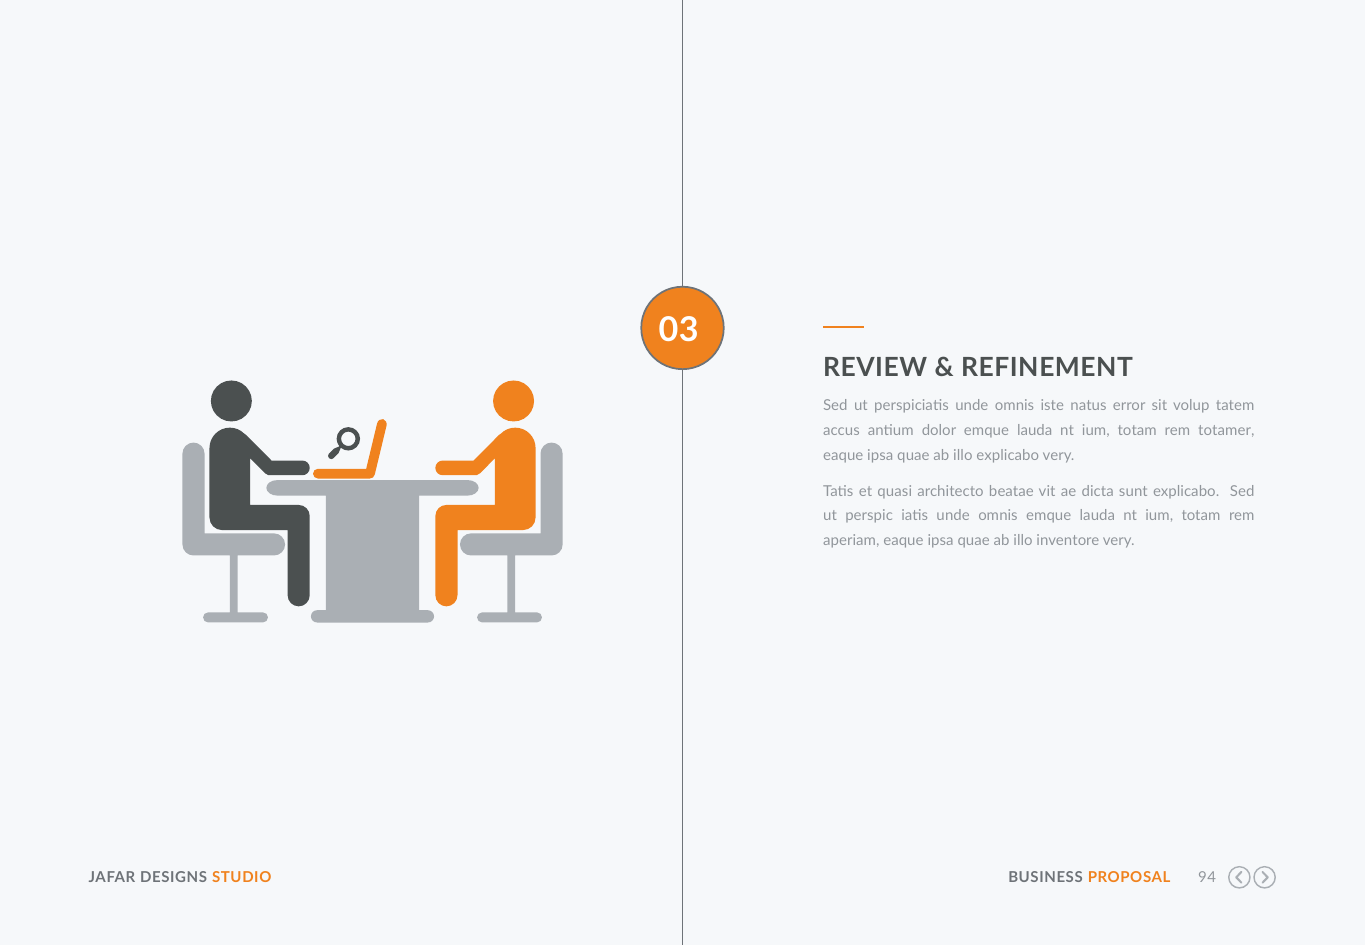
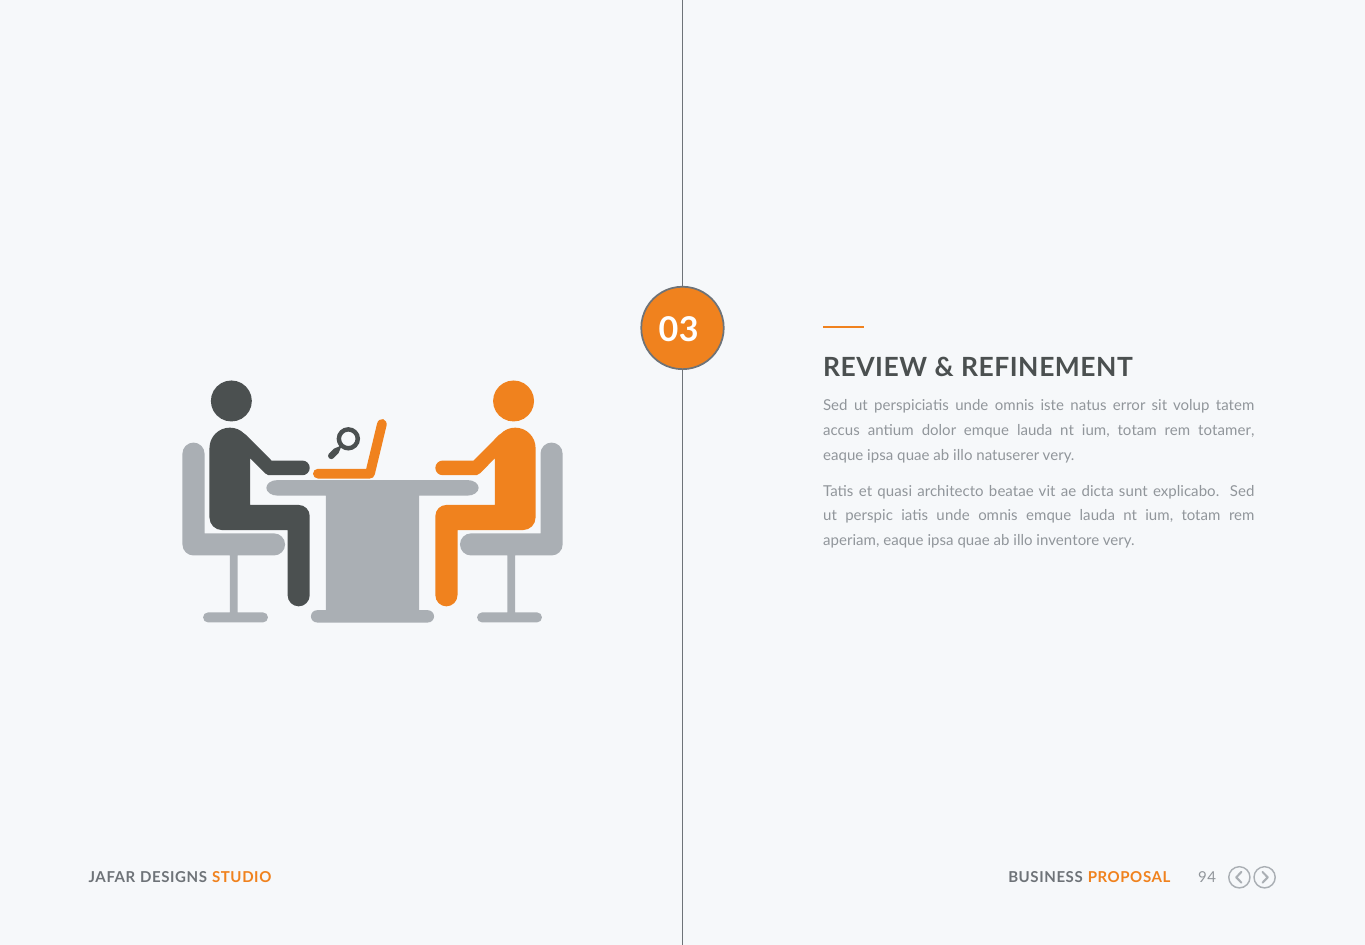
illo explicabo: explicabo -> natuserer
